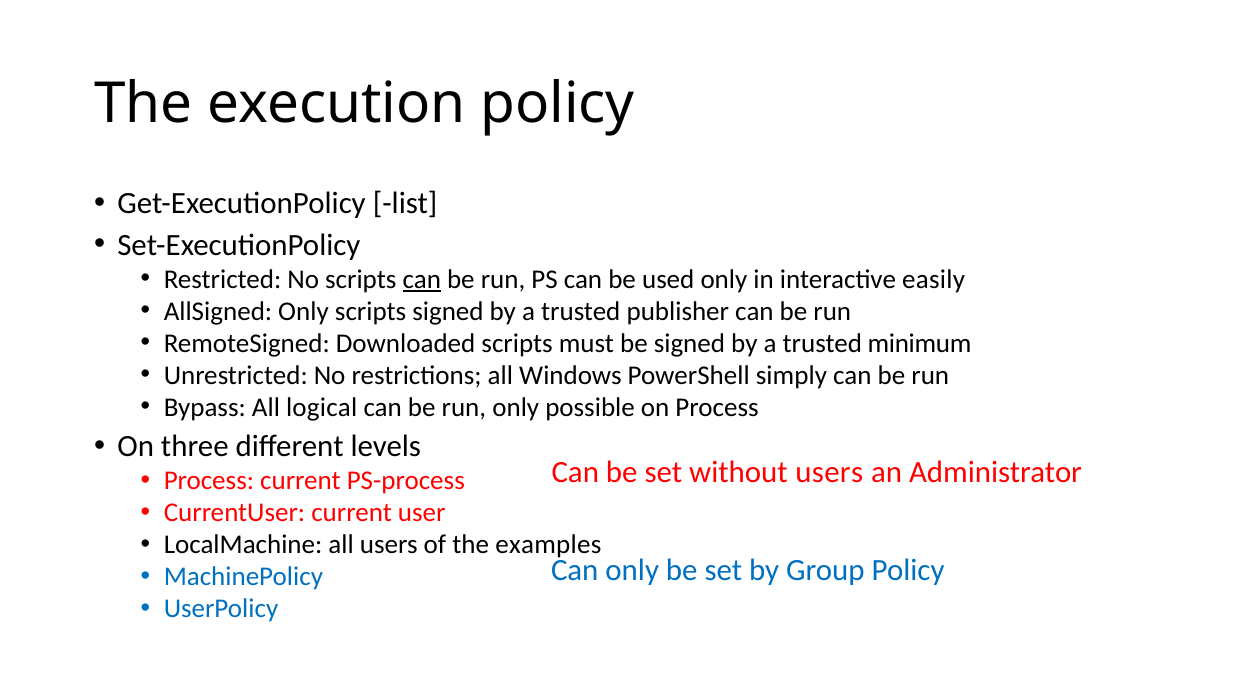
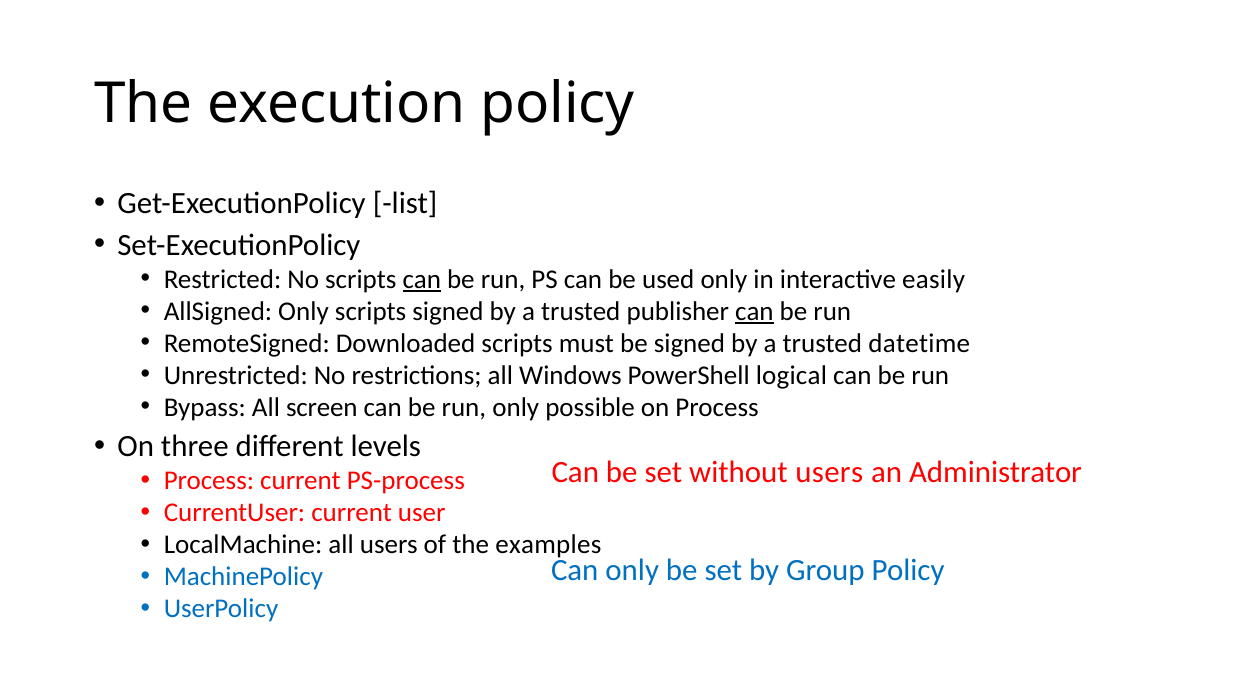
can at (754, 311) underline: none -> present
minimum: minimum -> datetime
simply: simply -> logical
logical: logical -> screen
